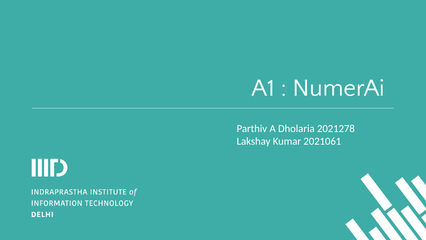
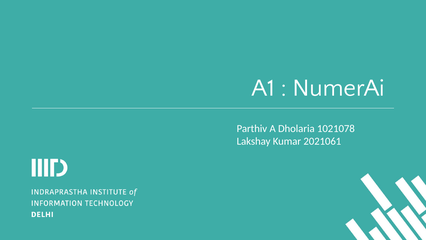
2021278: 2021278 -> 1021078
